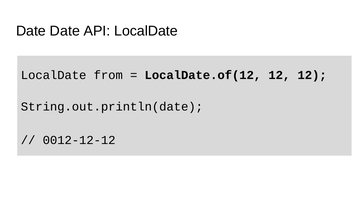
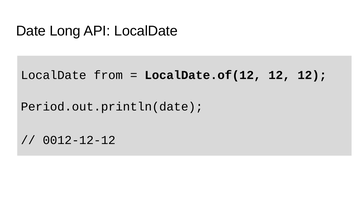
Date Date: Date -> Long
String.out.println(date: String.out.println(date -> Period.out.println(date
